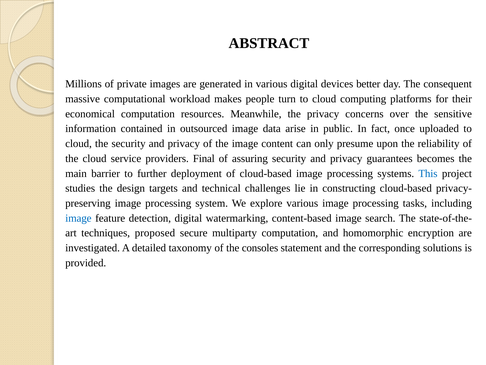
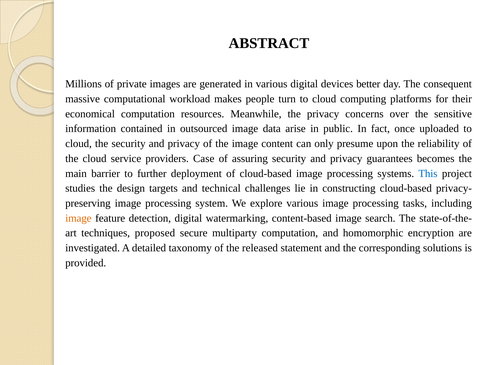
Final: Final -> Case
image at (78, 218) colour: blue -> orange
consoles: consoles -> released
